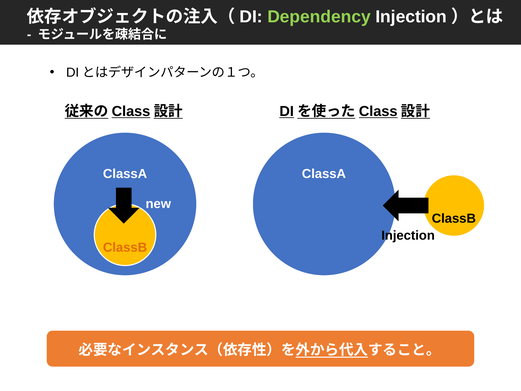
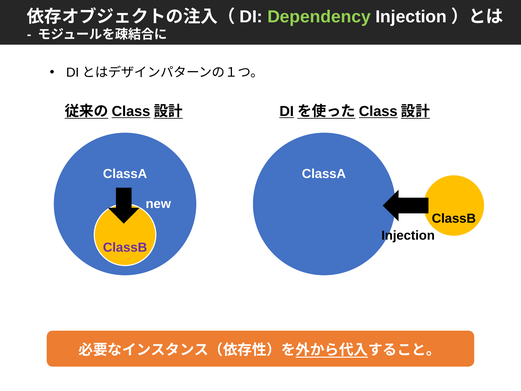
ClassB at (125, 247) colour: orange -> purple
